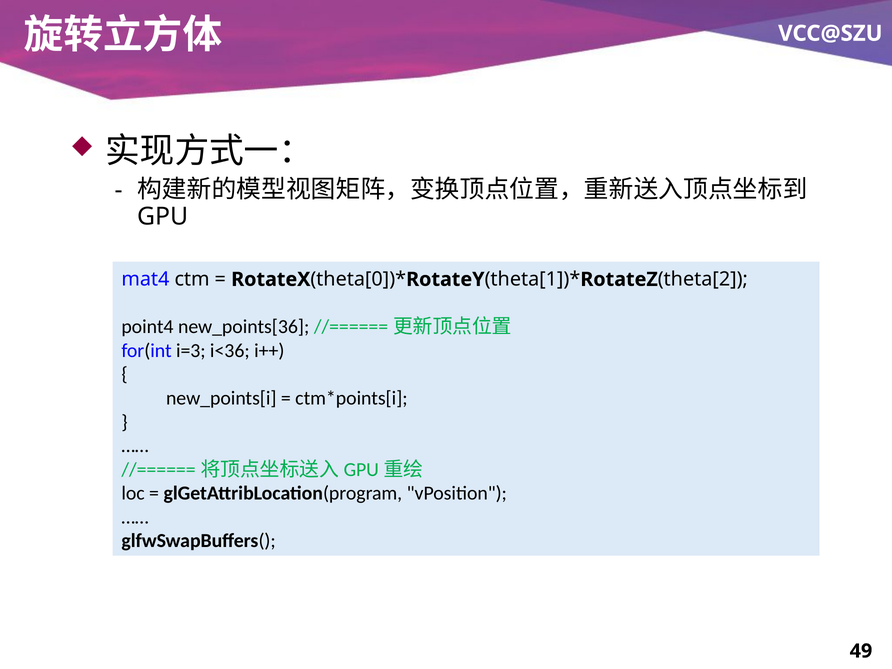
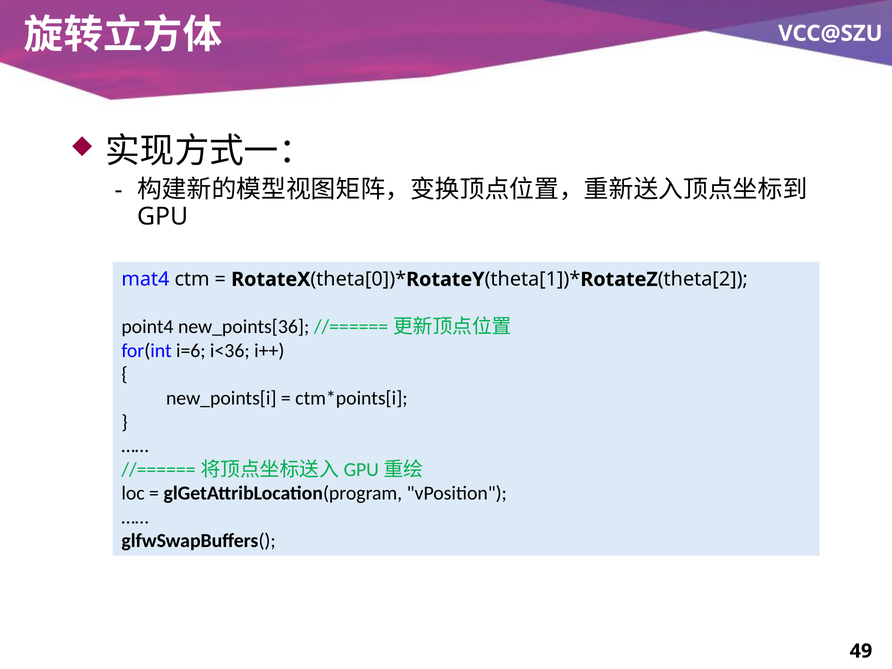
i=3: i=3 -> i=6
